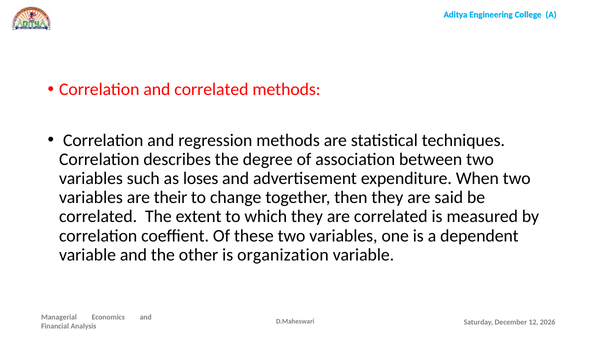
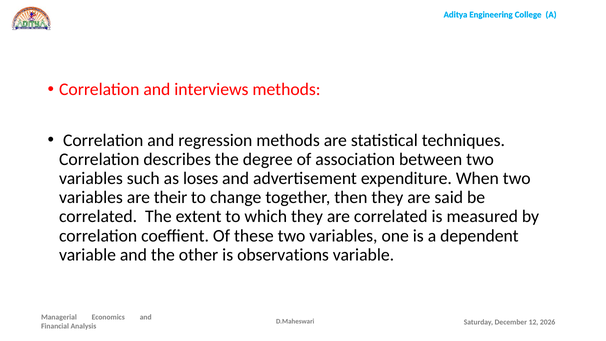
and correlated: correlated -> interviews
organization: organization -> observations
